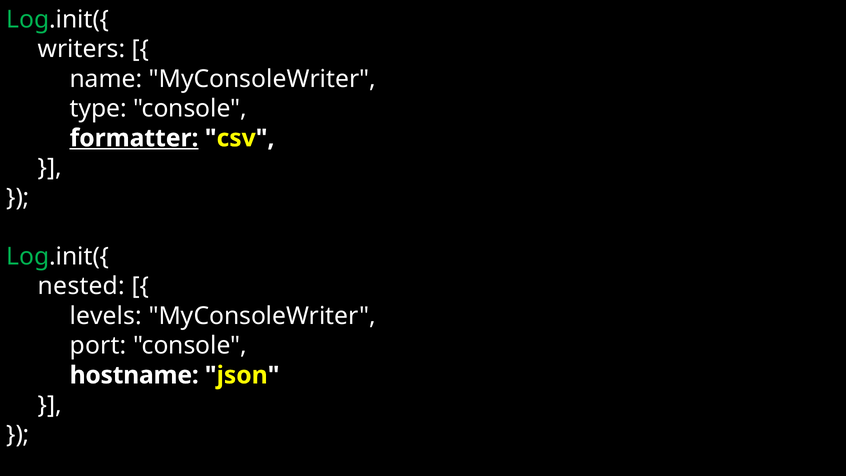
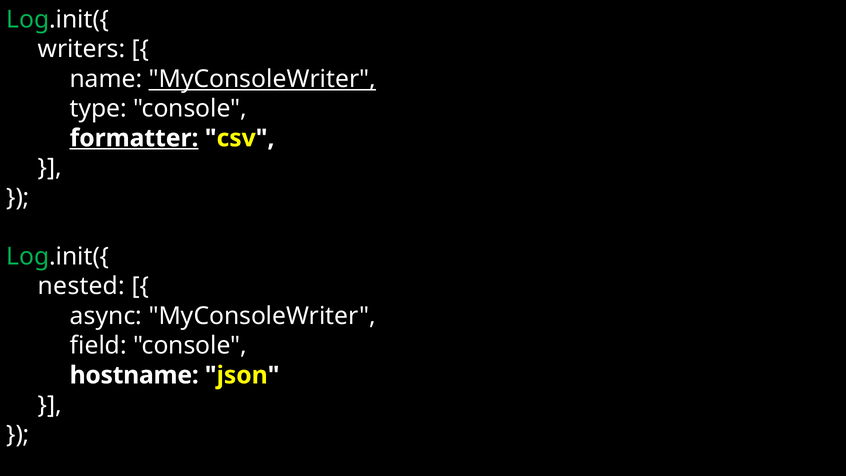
MyConsoleWriter at (262, 79) underline: none -> present
levels: levels -> async
port: port -> field
